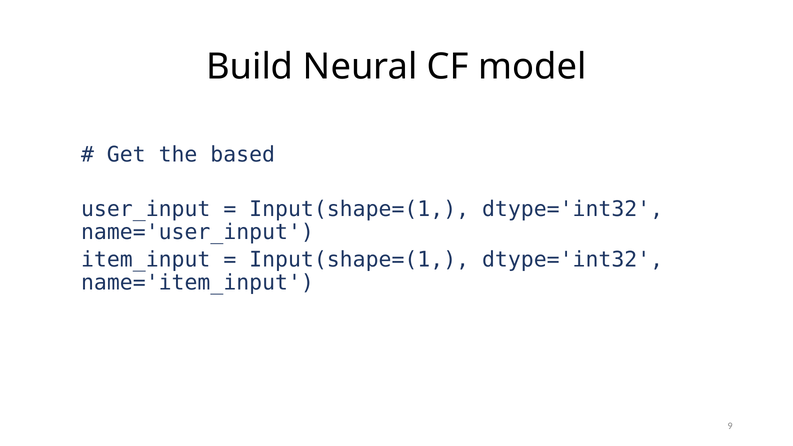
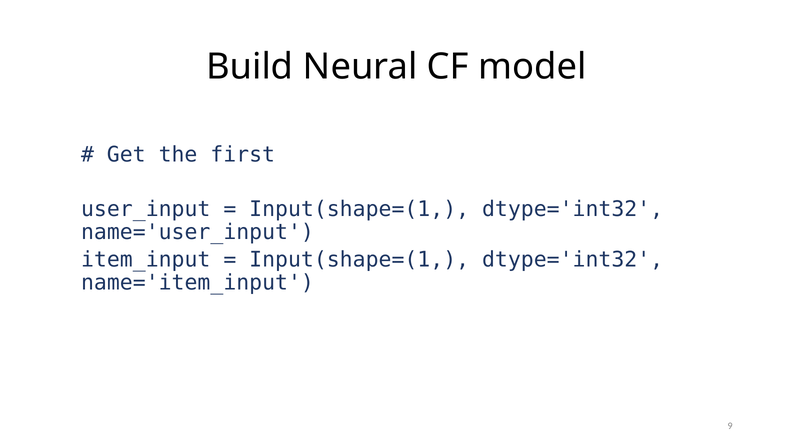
based: based -> first
